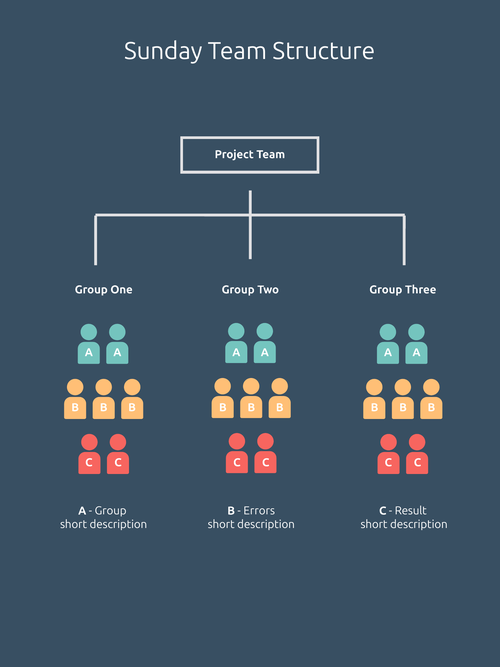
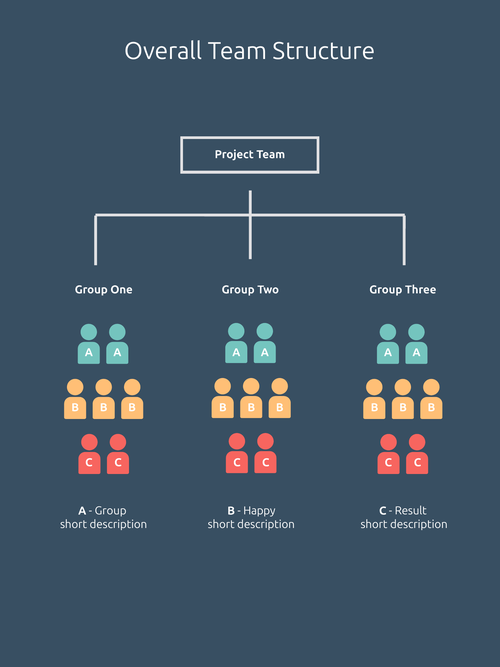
Sunday: Sunday -> Overall
Errors: Errors -> Happy
